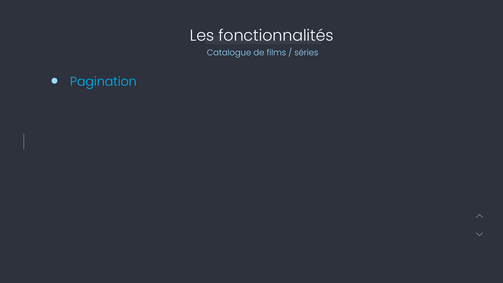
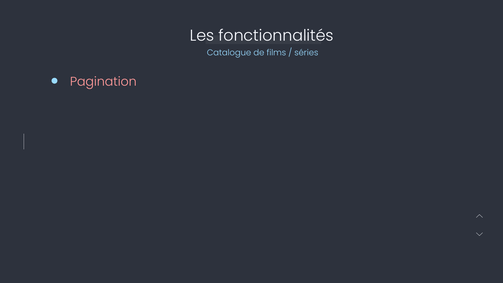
Pagination colour: light blue -> pink
